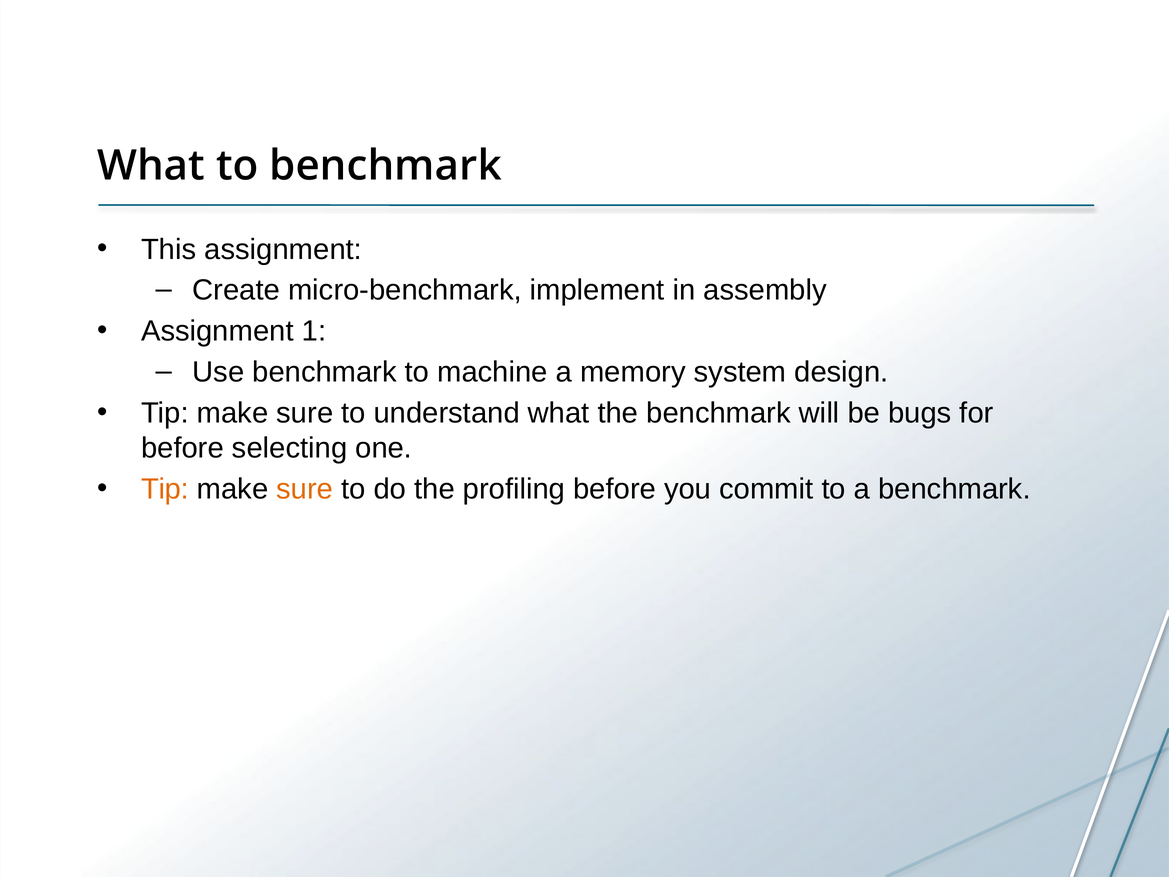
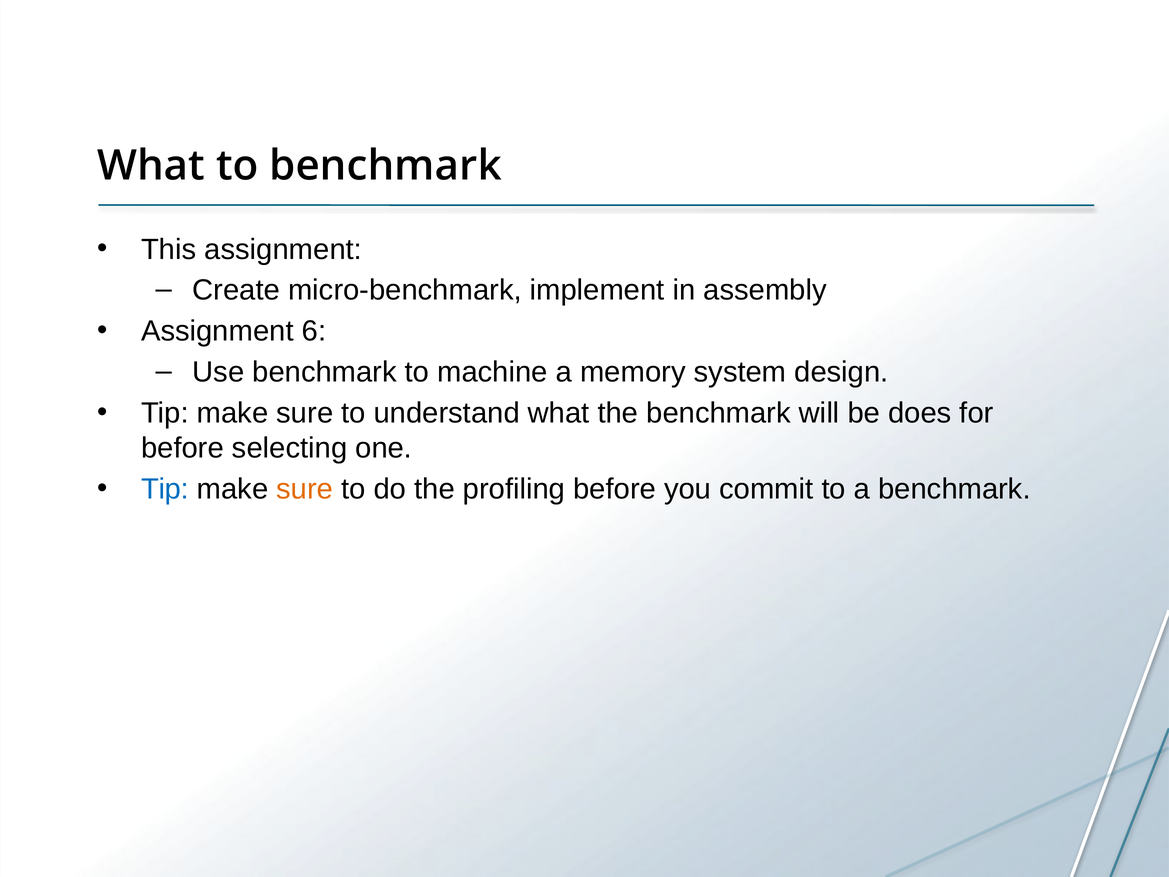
1: 1 -> 6
bugs: bugs -> does
Tip at (165, 489) colour: orange -> blue
